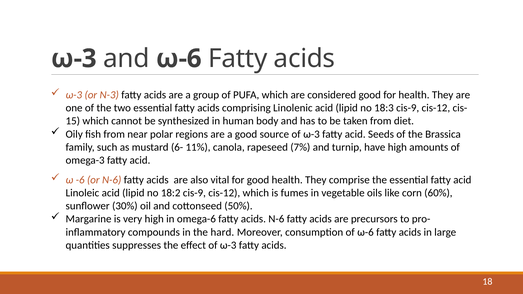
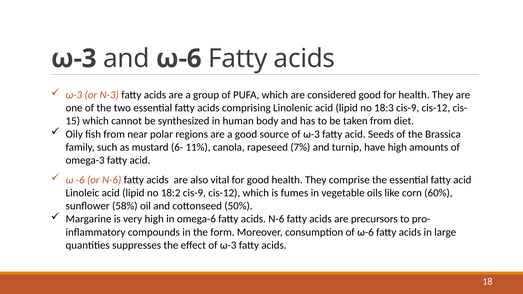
30%: 30% -> 58%
hard: hard -> form
